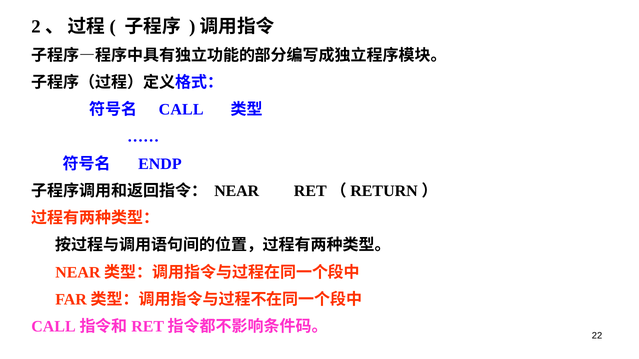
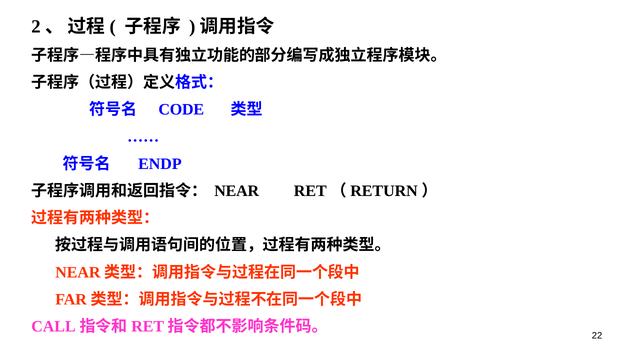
CALL: CALL -> CODE
